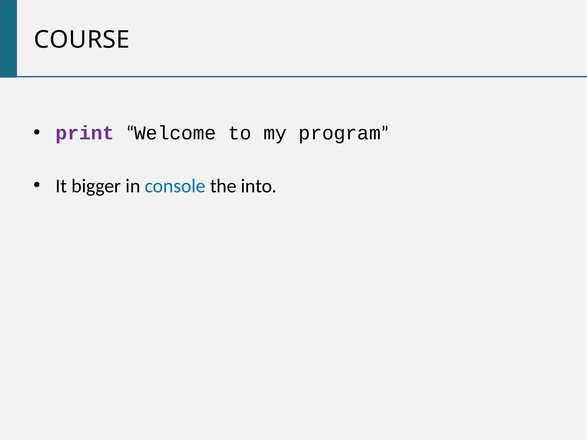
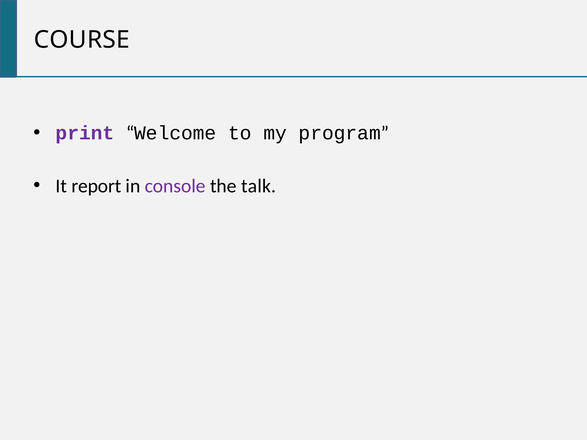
bigger: bigger -> report
console colour: blue -> purple
into: into -> talk
